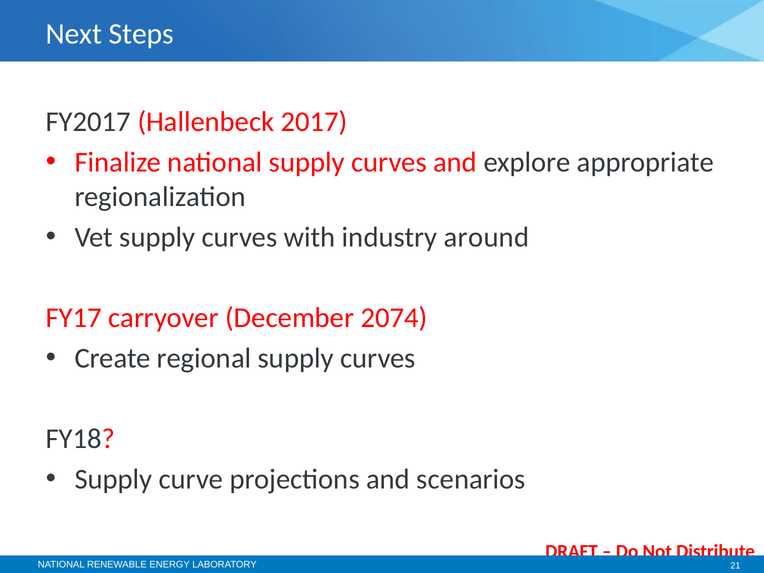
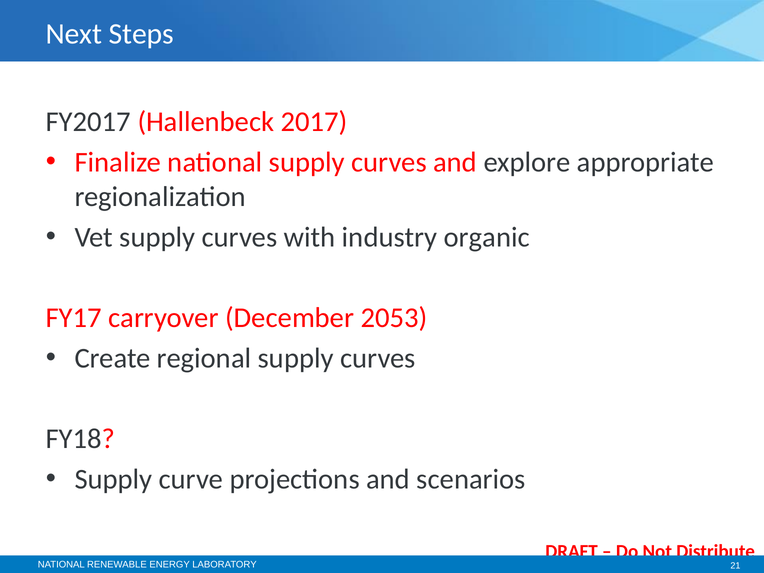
around: around -> organic
2074: 2074 -> 2053
